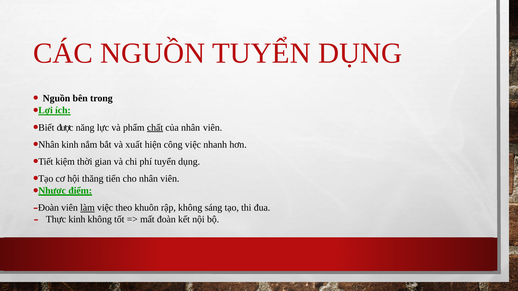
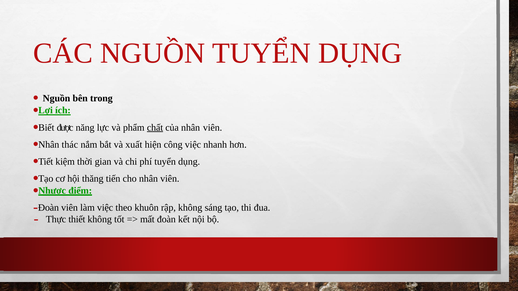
Nhân kinh: kinh -> thác
làm underline: present -> none
Thực kinh: kinh -> thiết
